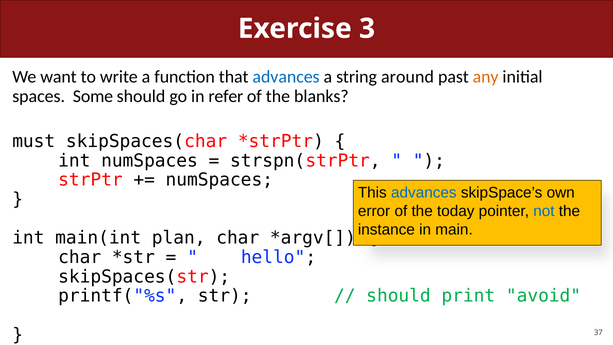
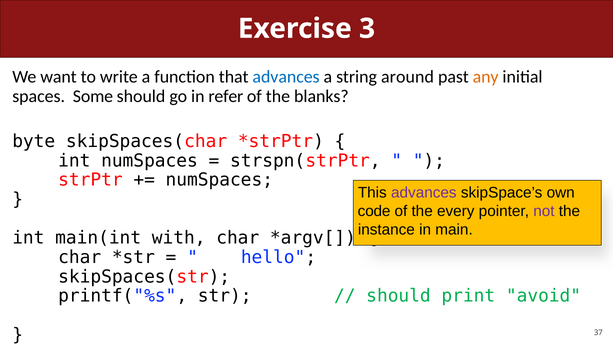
must: must -> byte
advances at (424, 193) colour: blue -> purple
error: error -> code
today: today -> every
not colour: blue -> purple
plan: plan -> with
